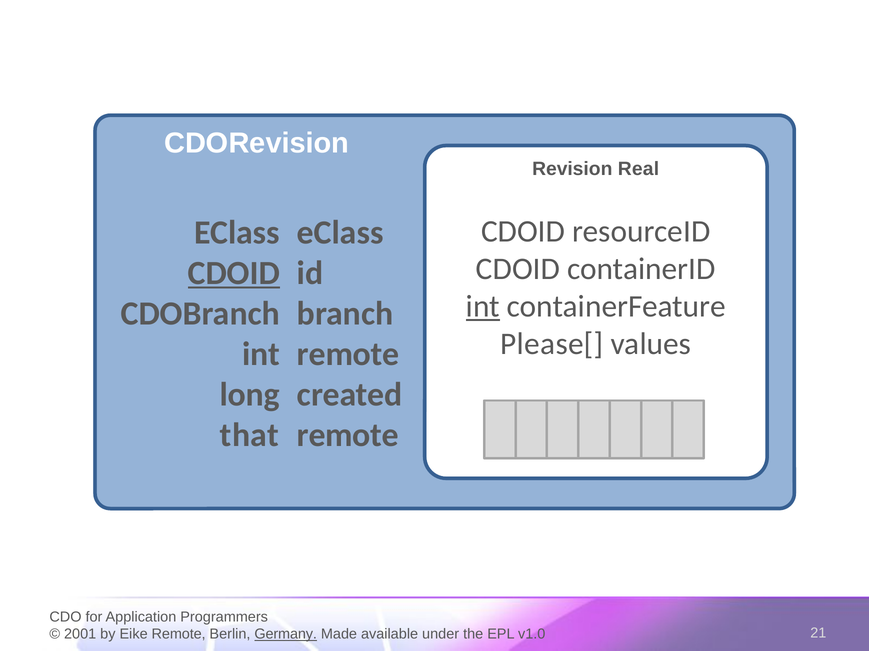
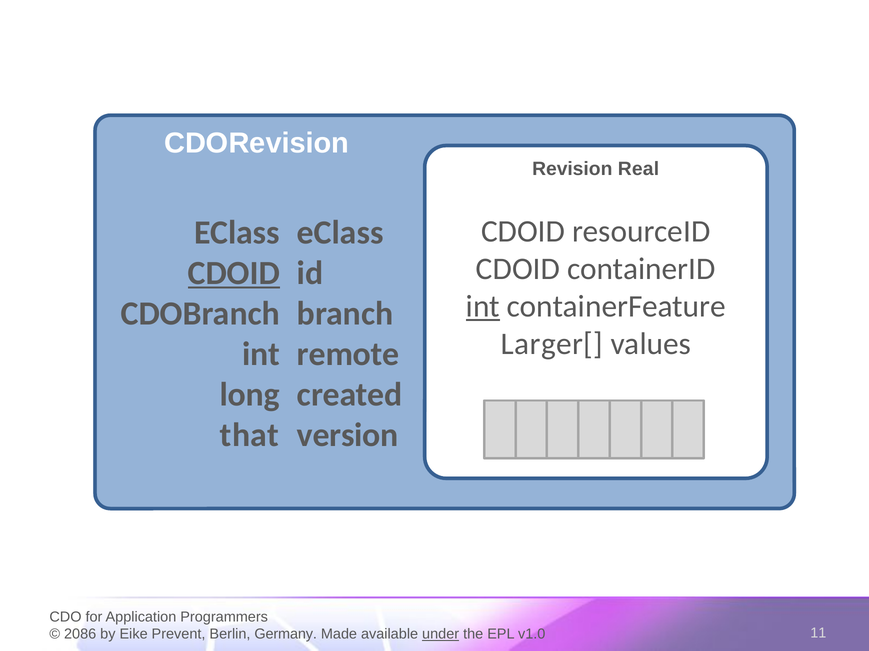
Please[: Please[ -> Larger[
remote at (348, 436): remote -> version
2001: 2001 -> 2086
Eike Remote: Remote -> Prevent
Germany underline: present -> none
under underline: none -> present
21: 21 -> 11
